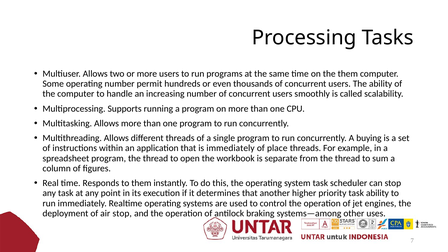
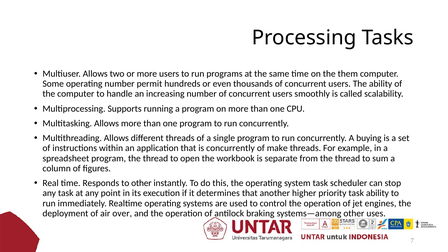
is immediately: immediately -> concurrently
place: place -> make
to them: them -> other
air stop: stop -> over
